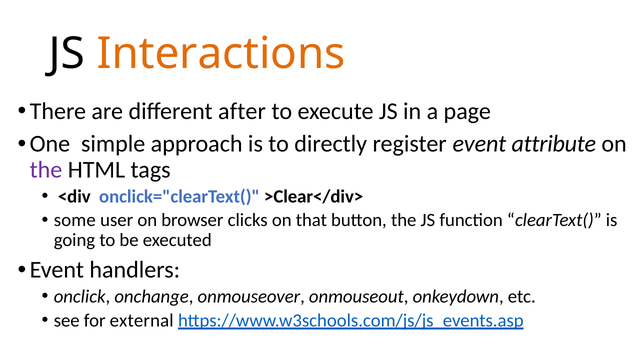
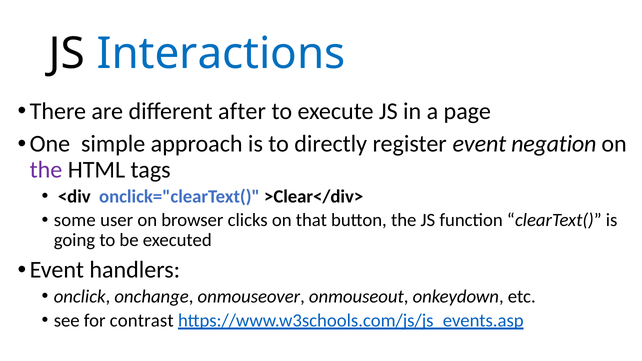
Interactions colour: orange -> blue
attribute: attribute -> negation
external: external -> contrast
